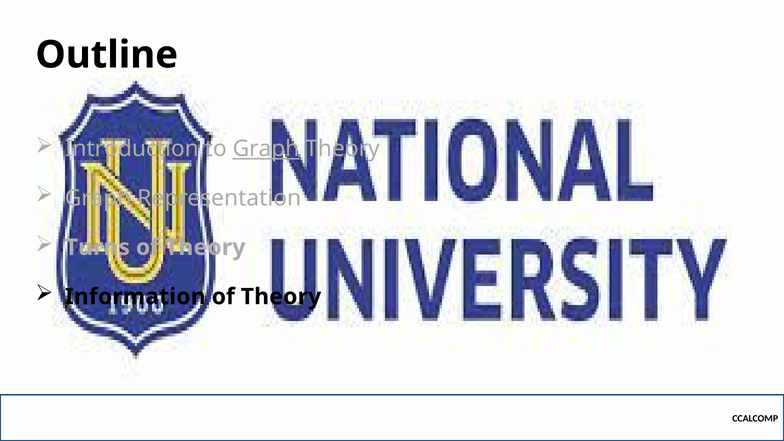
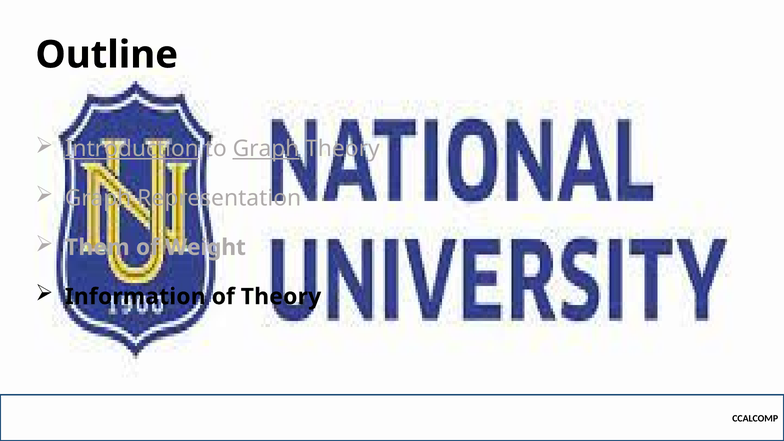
Introduction underline: none -> present
Turns: Turns -> Them
Theory at (205, 247): Theory -> Weight
